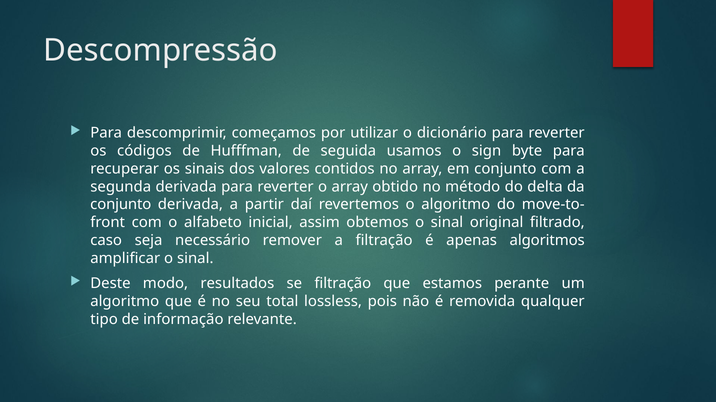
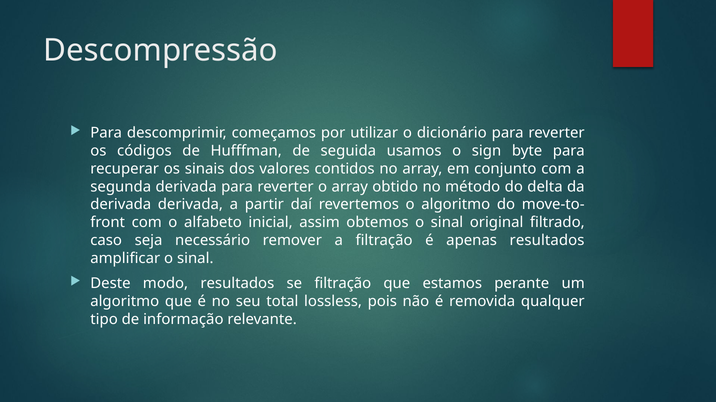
conjunto at (121, 205): conjunto -> derivada
apenas algoritmos: algoritmos -> resultados
